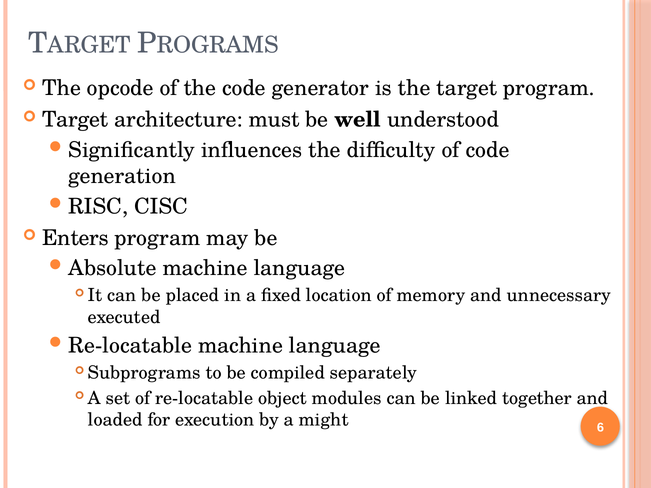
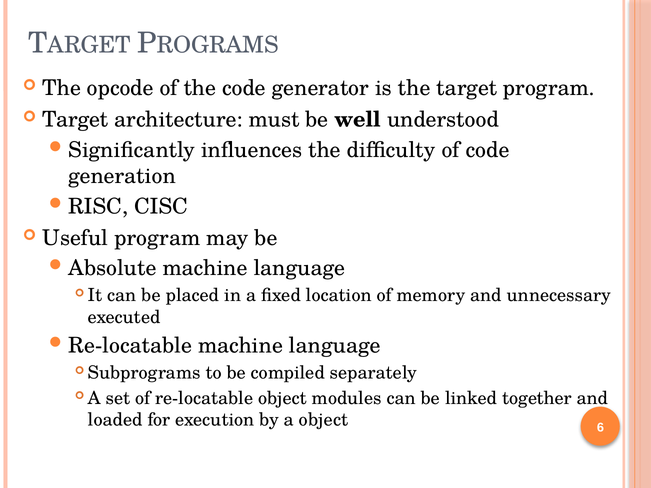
Enters: Enters -> Useful
a might: might -> object
